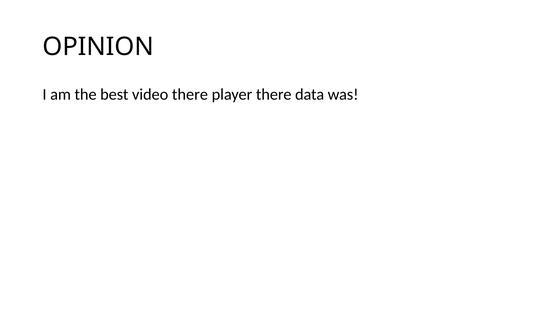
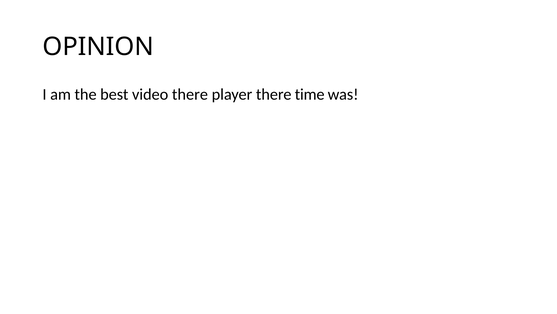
data: data -> time
